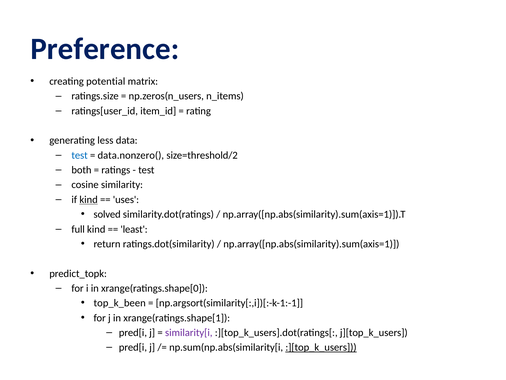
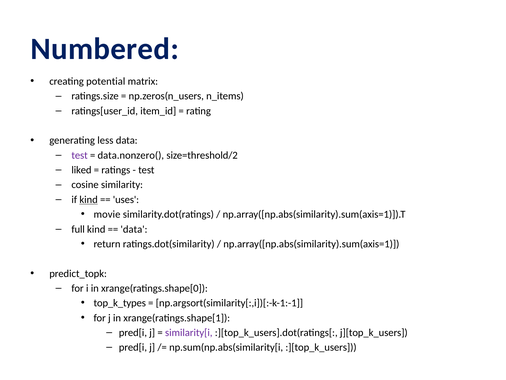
Preference: Preference -> Numbered
test at (80, 155) colour: blue -> purple
both: both -> liked
solved: solved -> movie
least at (134, 229): least -> data
top_k_been: top_k_been -> top_k_types
:][top_k_users underline: present -> none
